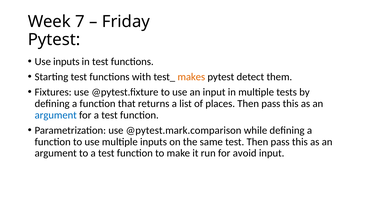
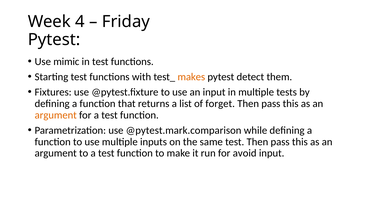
7: 7 -> 4
Use inputs: inputs -> mimic
places: places -> forget
argument at (56, 115) colour: blue -> orange
